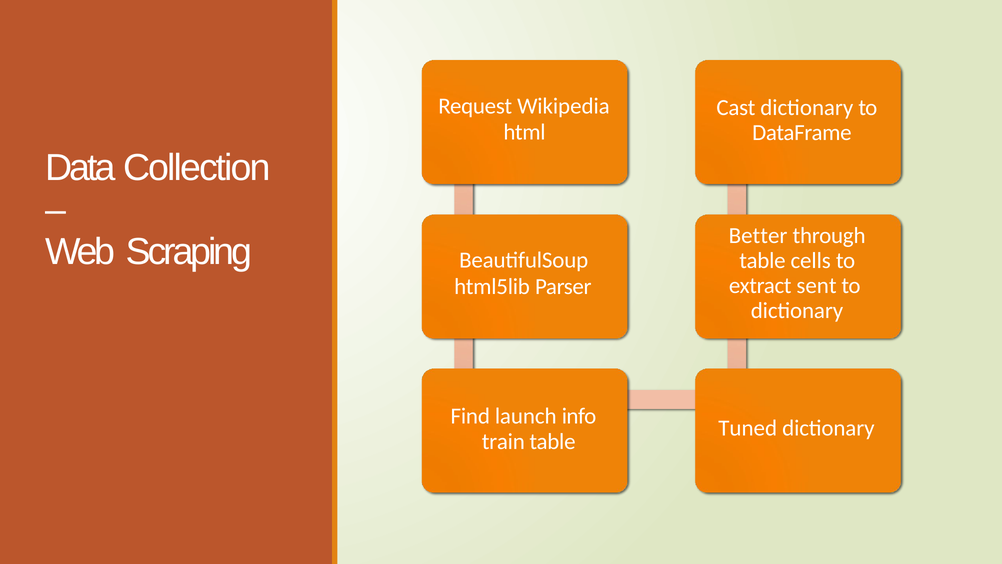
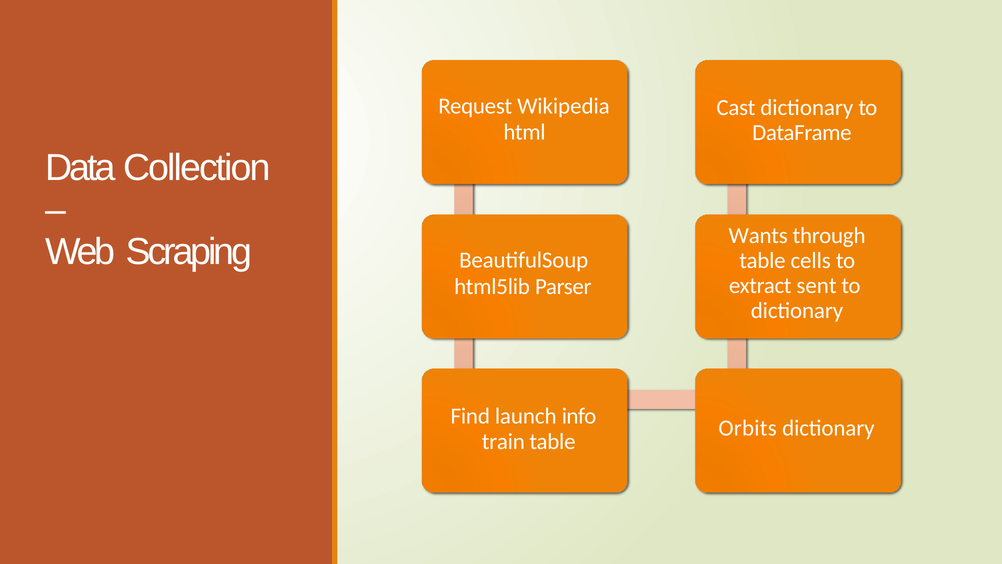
Better: Better -> Wants
Tuned: Tuned -> Orbits
